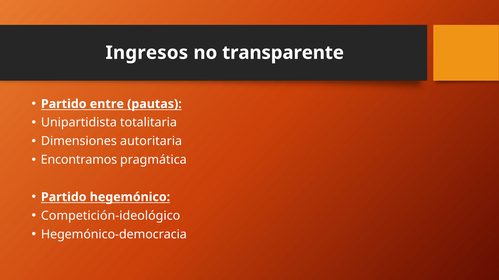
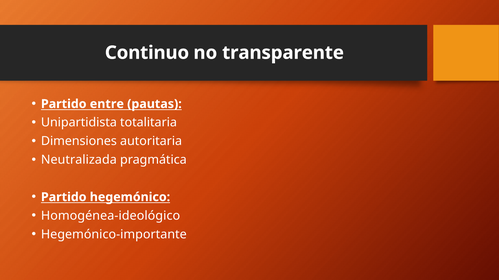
Ingresos: Ingresos -> Continuo
Encontramos: Encontramos -> Neutralizada
Competición-ideológico: Competición-ideológico -> Homogénea-ideológico
Hegemónico-democracia: Hegemónico-democracia -> Hegemónico-importante
